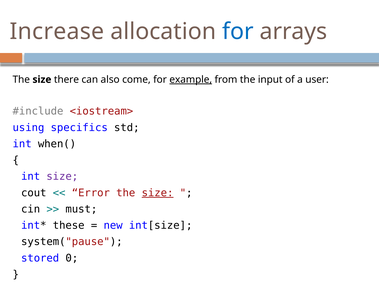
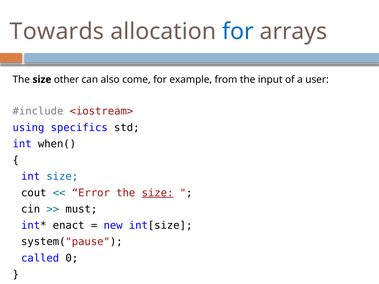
Increase: Increase -> Towards
there: there -> other
example underline: present -> none
size at (62, 177) colour: purple -> blue
these: these -> enact
stored: stored -> called
